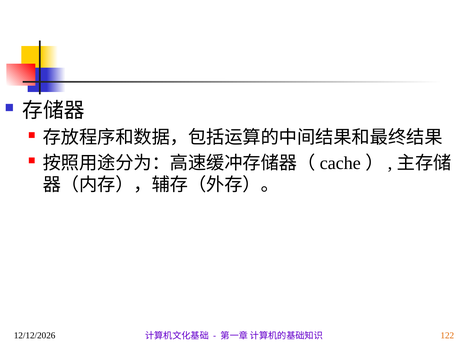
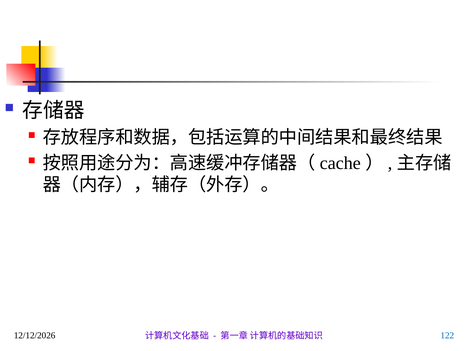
122 colour: orange -> blue
